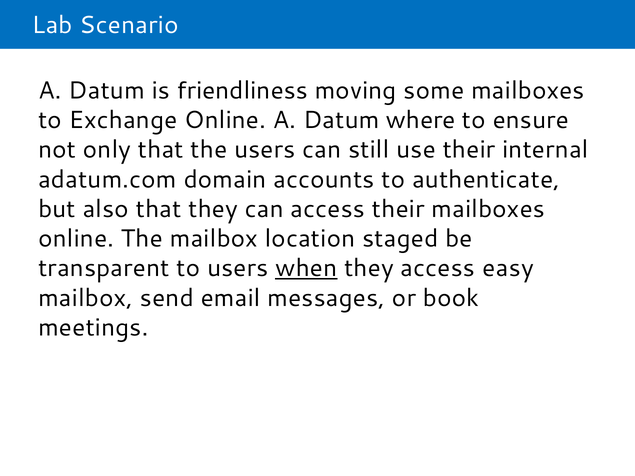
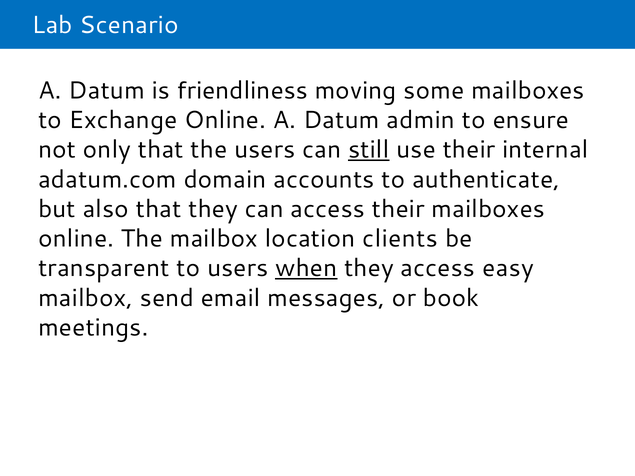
where: where -> admin
still underline: none -> present
staged: staged -> clients
